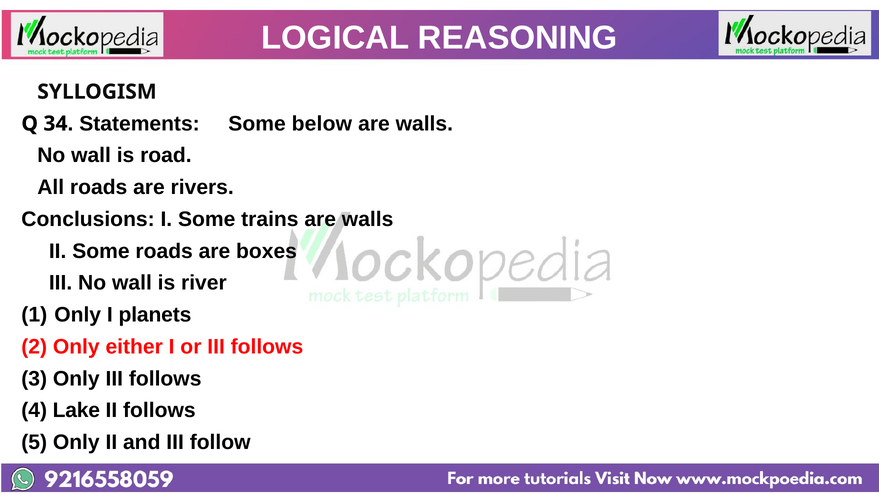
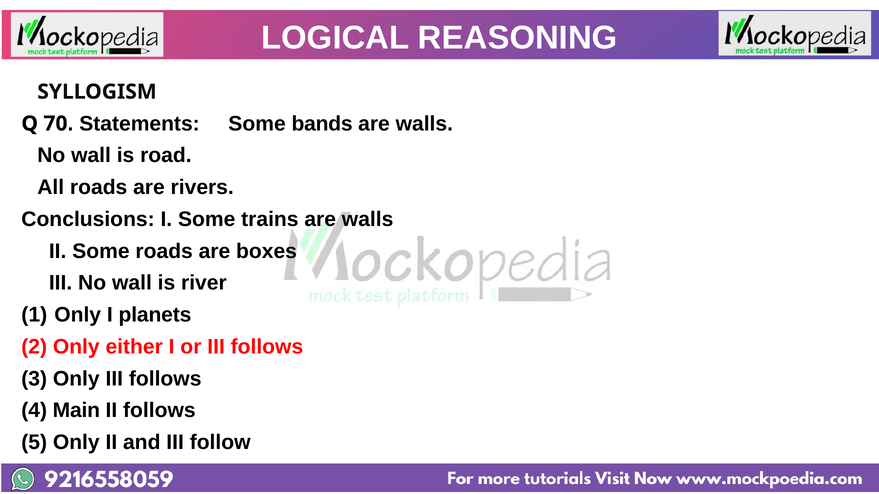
34: 34 -> 70
below: below -> bands
Lake: Lake -> Main
